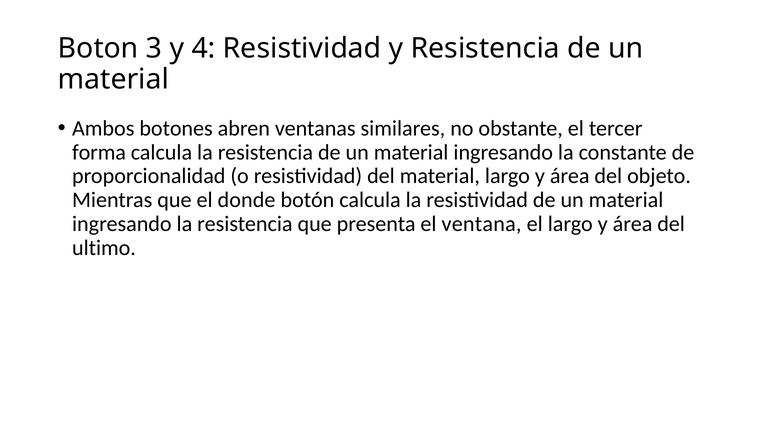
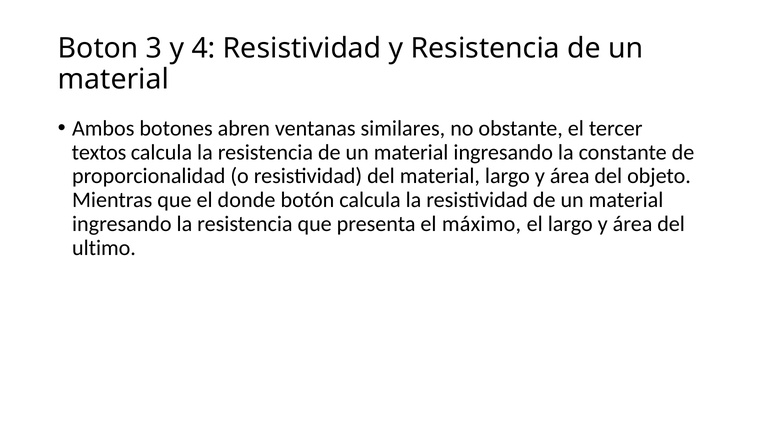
forma: forma -> textos
ventana: ventana -> máximo
